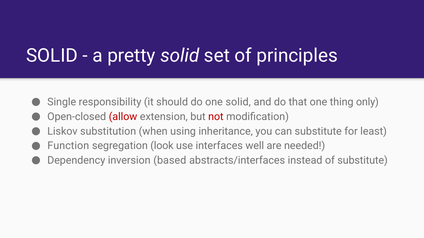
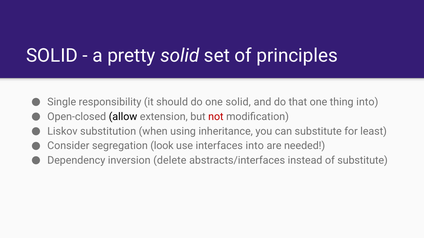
thing only: only -> into
allow colour: red -> black
Function: Function -> Consider
interfaces well: well -> into
based: based -> delete
